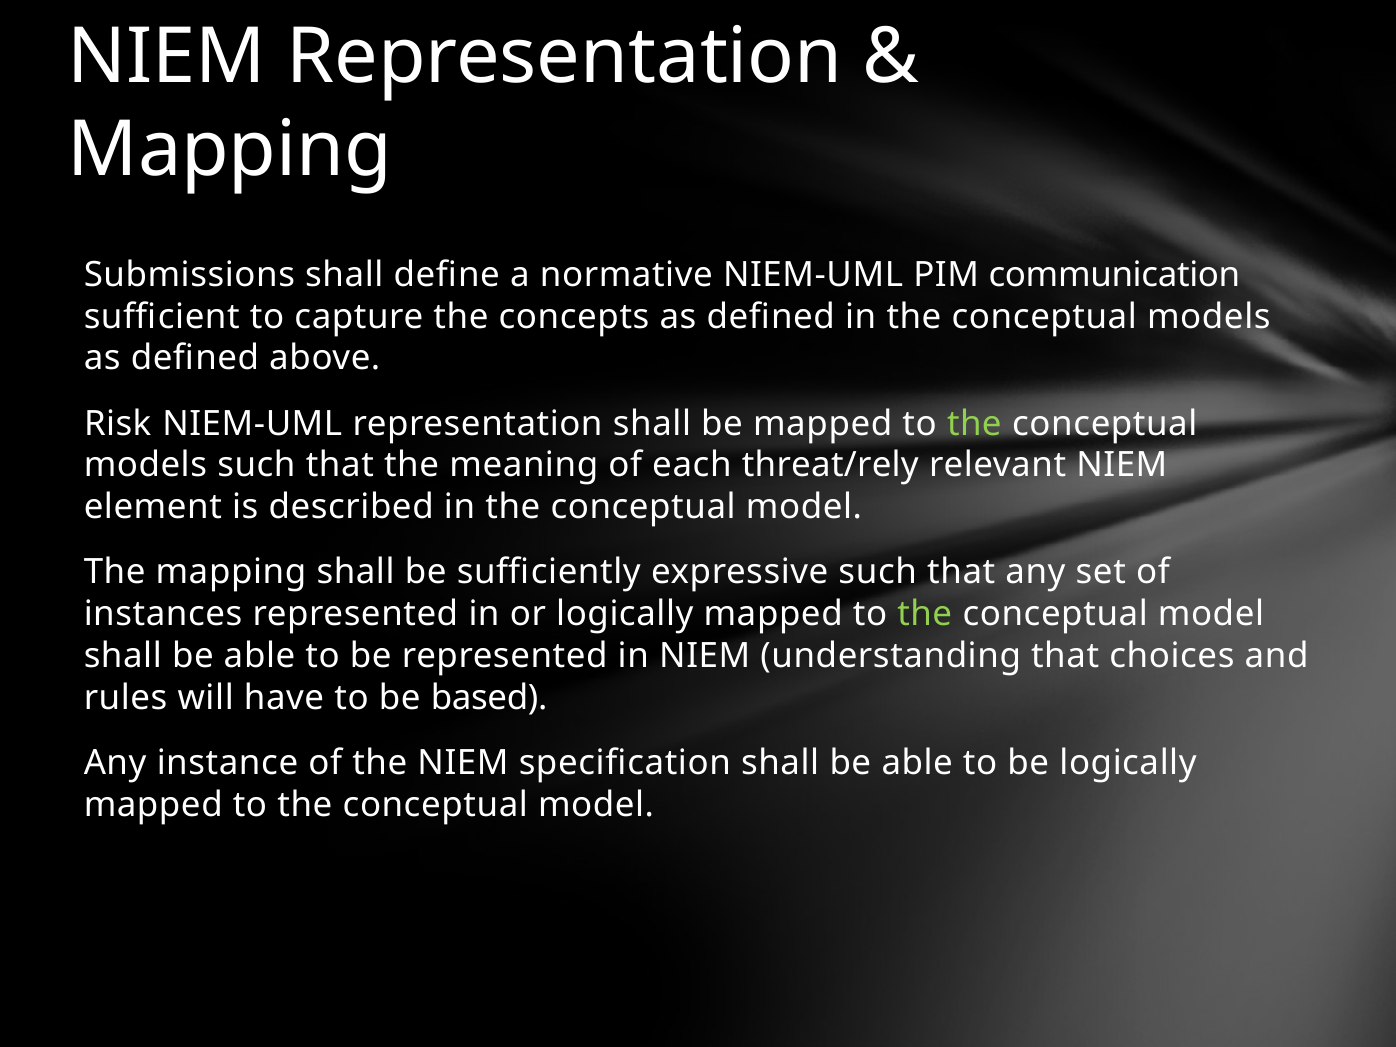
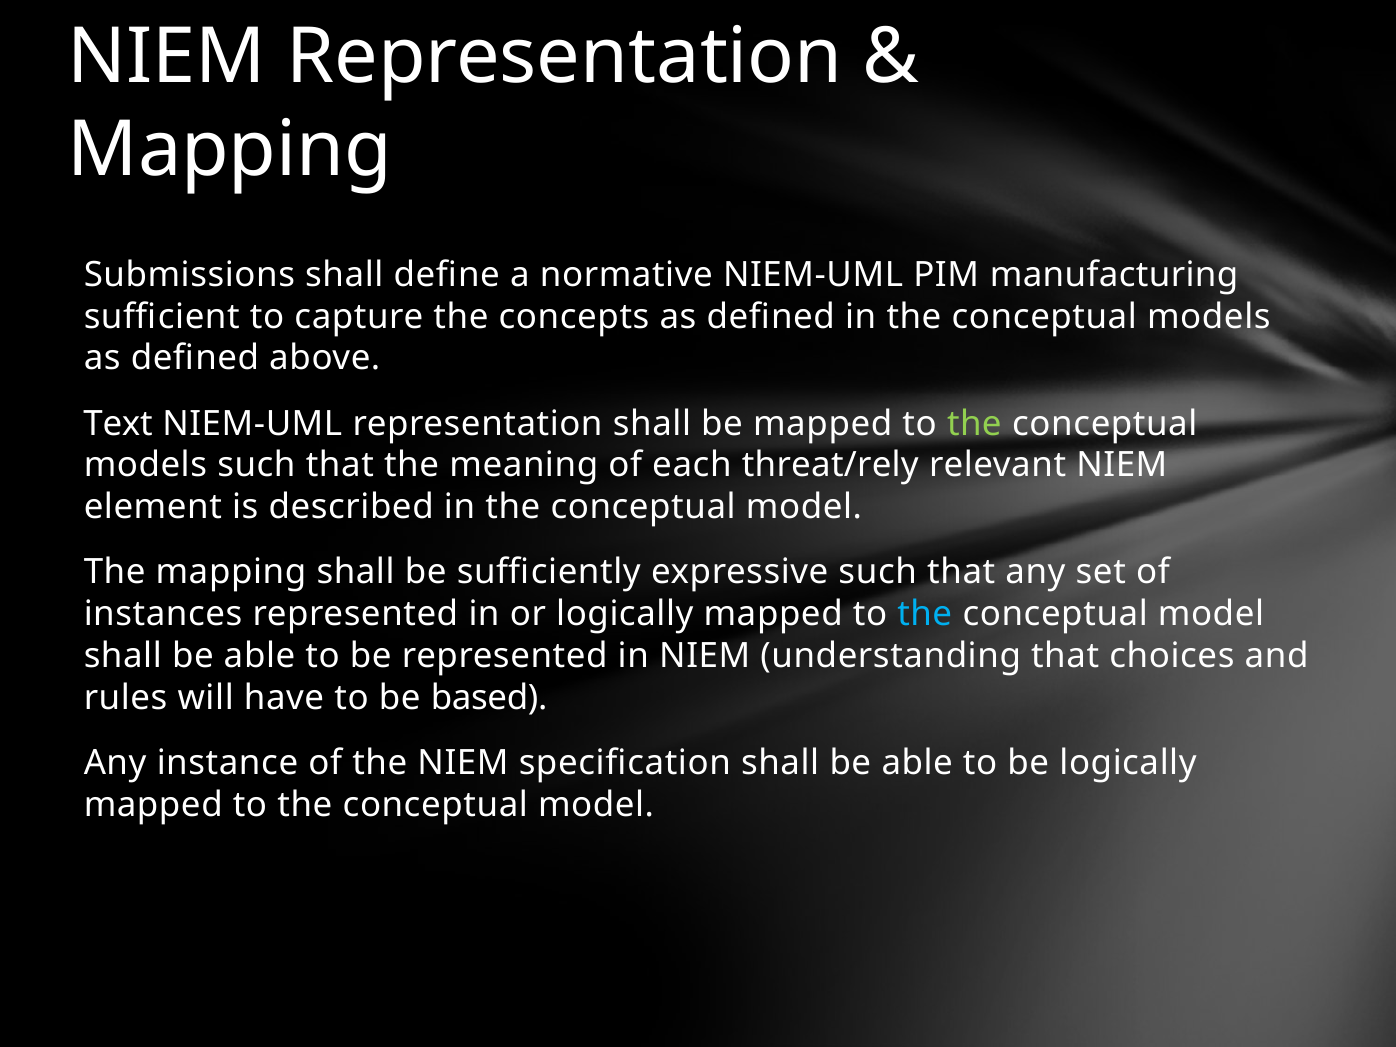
communication: communication -> manufacturing
Risk: Risk -> Text
the at (925, 614) colour: light green -> light blue
